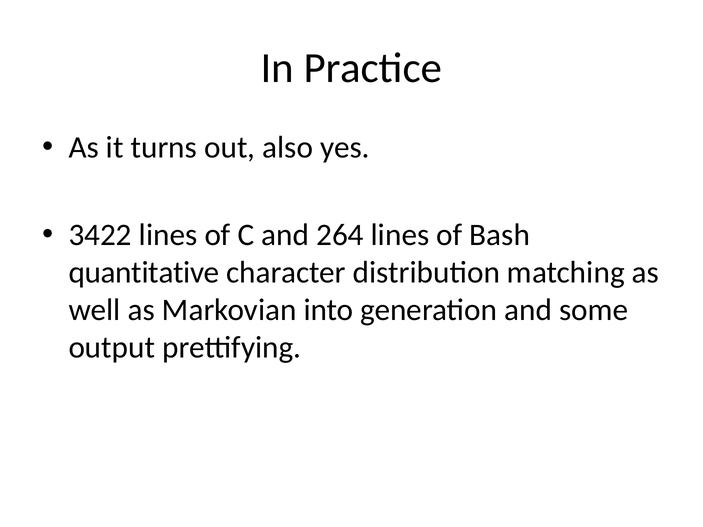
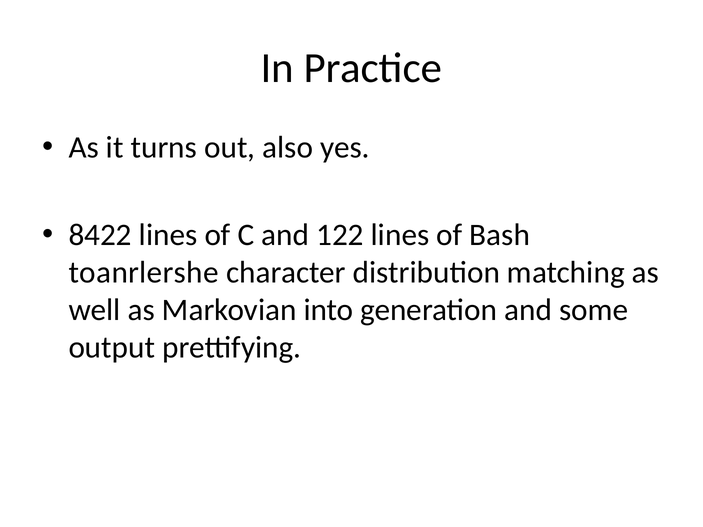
3422: 3422 -> 8422
264: 264 -> 122
quantitative: quantitative -> toanrlershe
